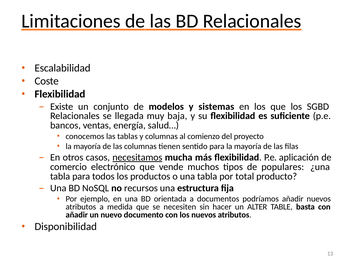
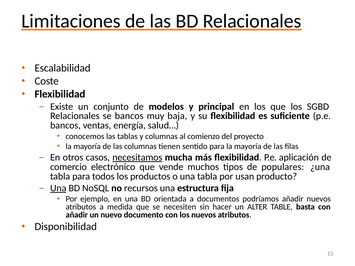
sistemas: sistemas -> principal
se llegada: llegada -> bancos
total: total -> usan
Una at (58, 188) underline: none -> present
